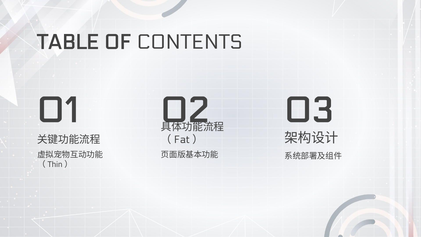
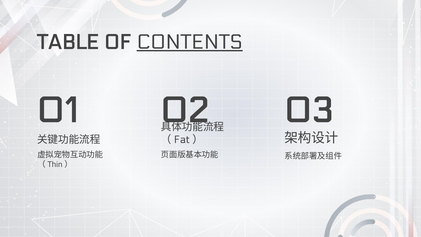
CONTENTS underline: none -> present
